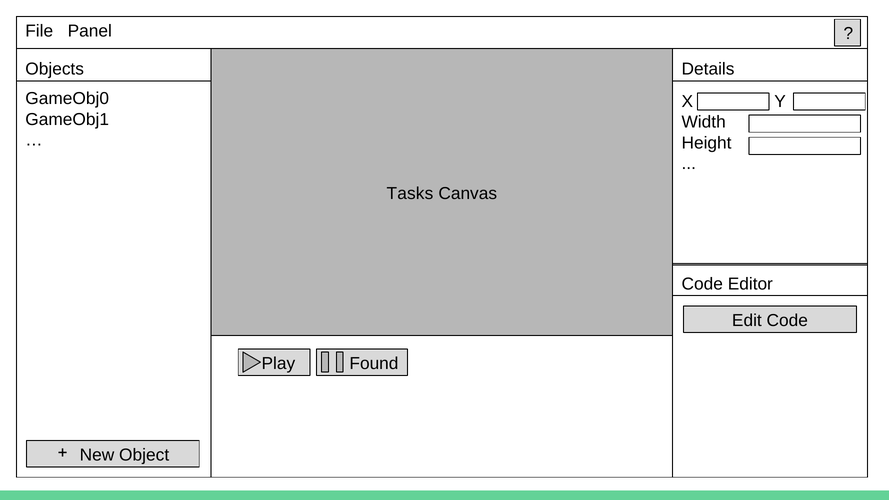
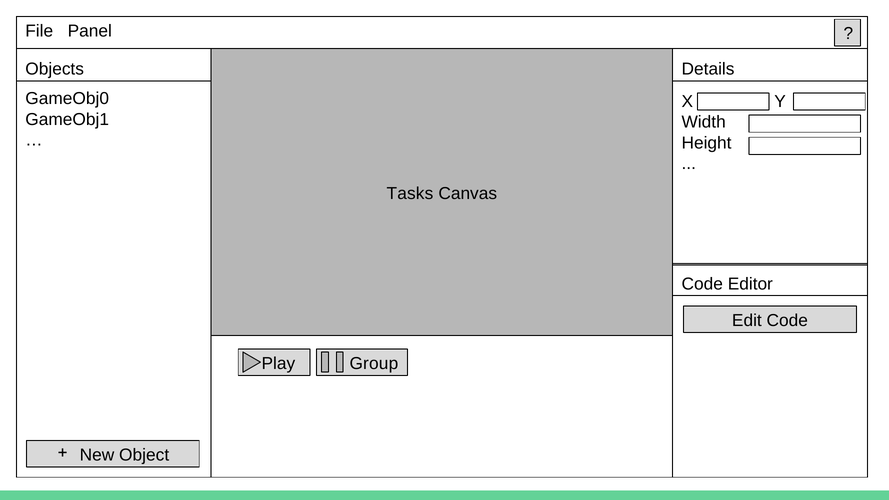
Found: Found -> Group
